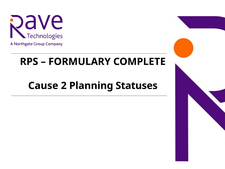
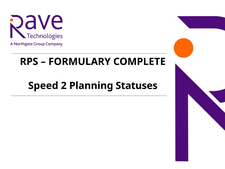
Cause: Cause -> Speed
